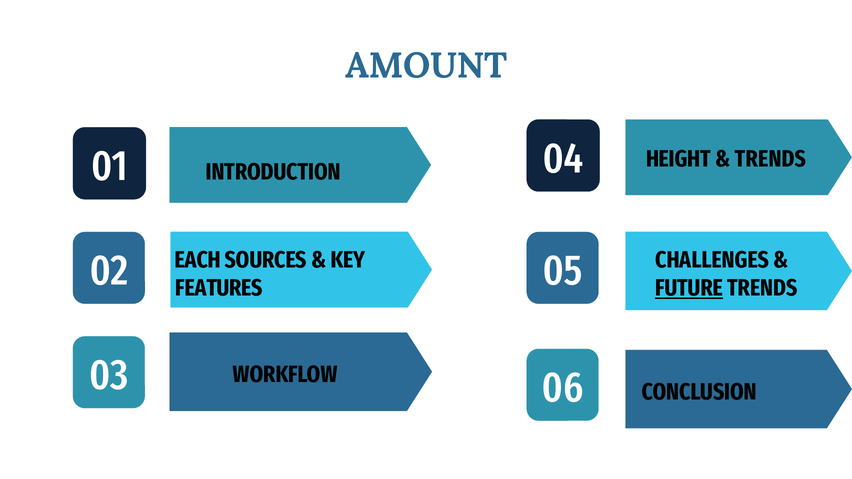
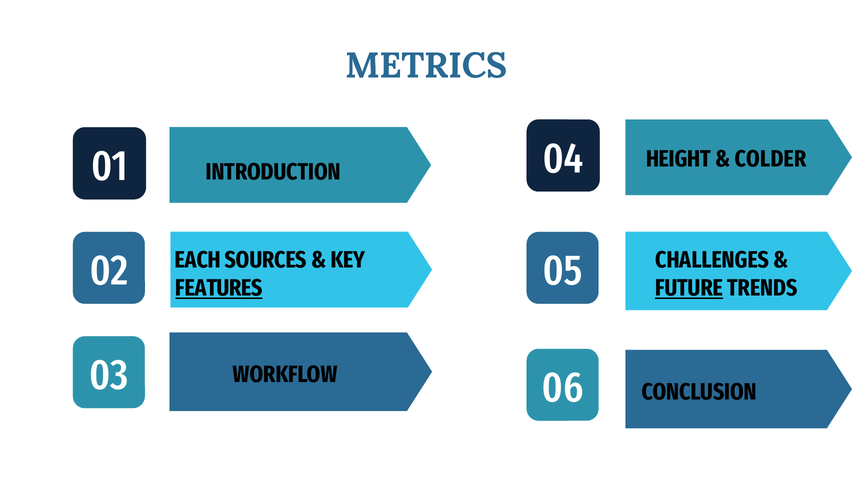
AMOUNT: AMOUNT -> METRICS
TRENDS at (771, 159): TRENDS -> COLDER
FEATURES underline: none -> present
